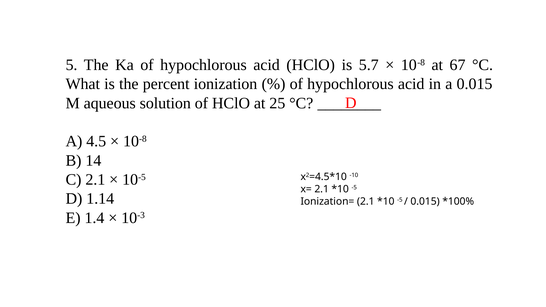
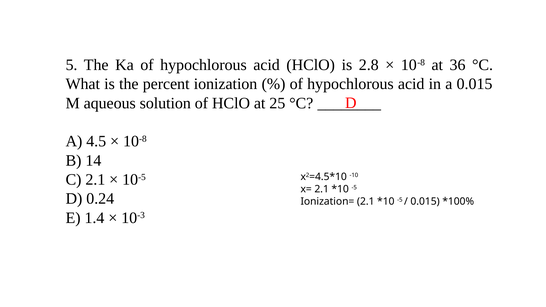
5.7: 5.7 -> 2.8
67: 67 -> 36
1.14: 1.14 -> 0.24
